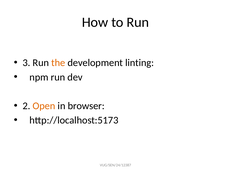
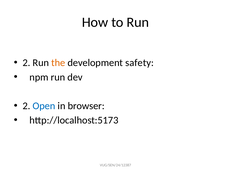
3 at (26, 63): 3 -> 2
linting: linting -> safety
Open colour: orange -> blue
